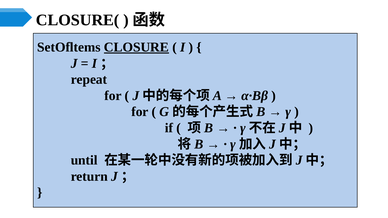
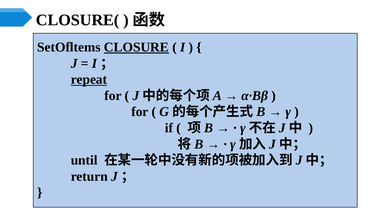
repeat underline: none -> present
